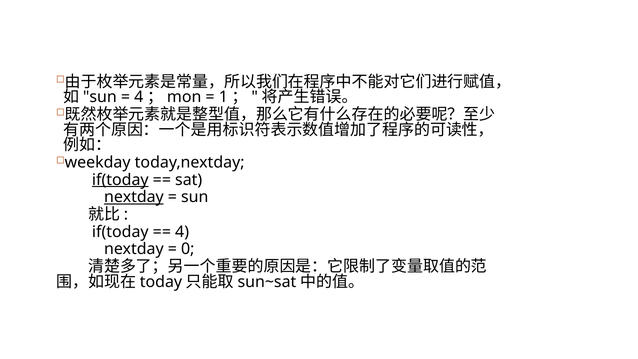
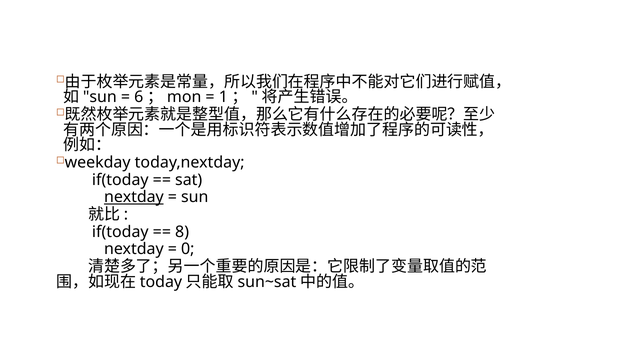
4 at (139, 97): 4 -> 6
if(today at (120, 180) underline: present -> none
4 at (182, 232): 4 -> 8
